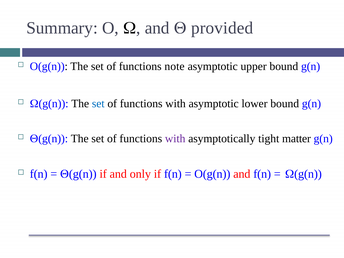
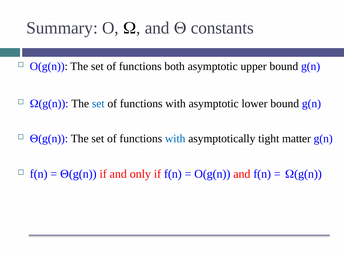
provided: provided -> constants
note: note -> both
with at (175, 139) colour: purple -> blue
